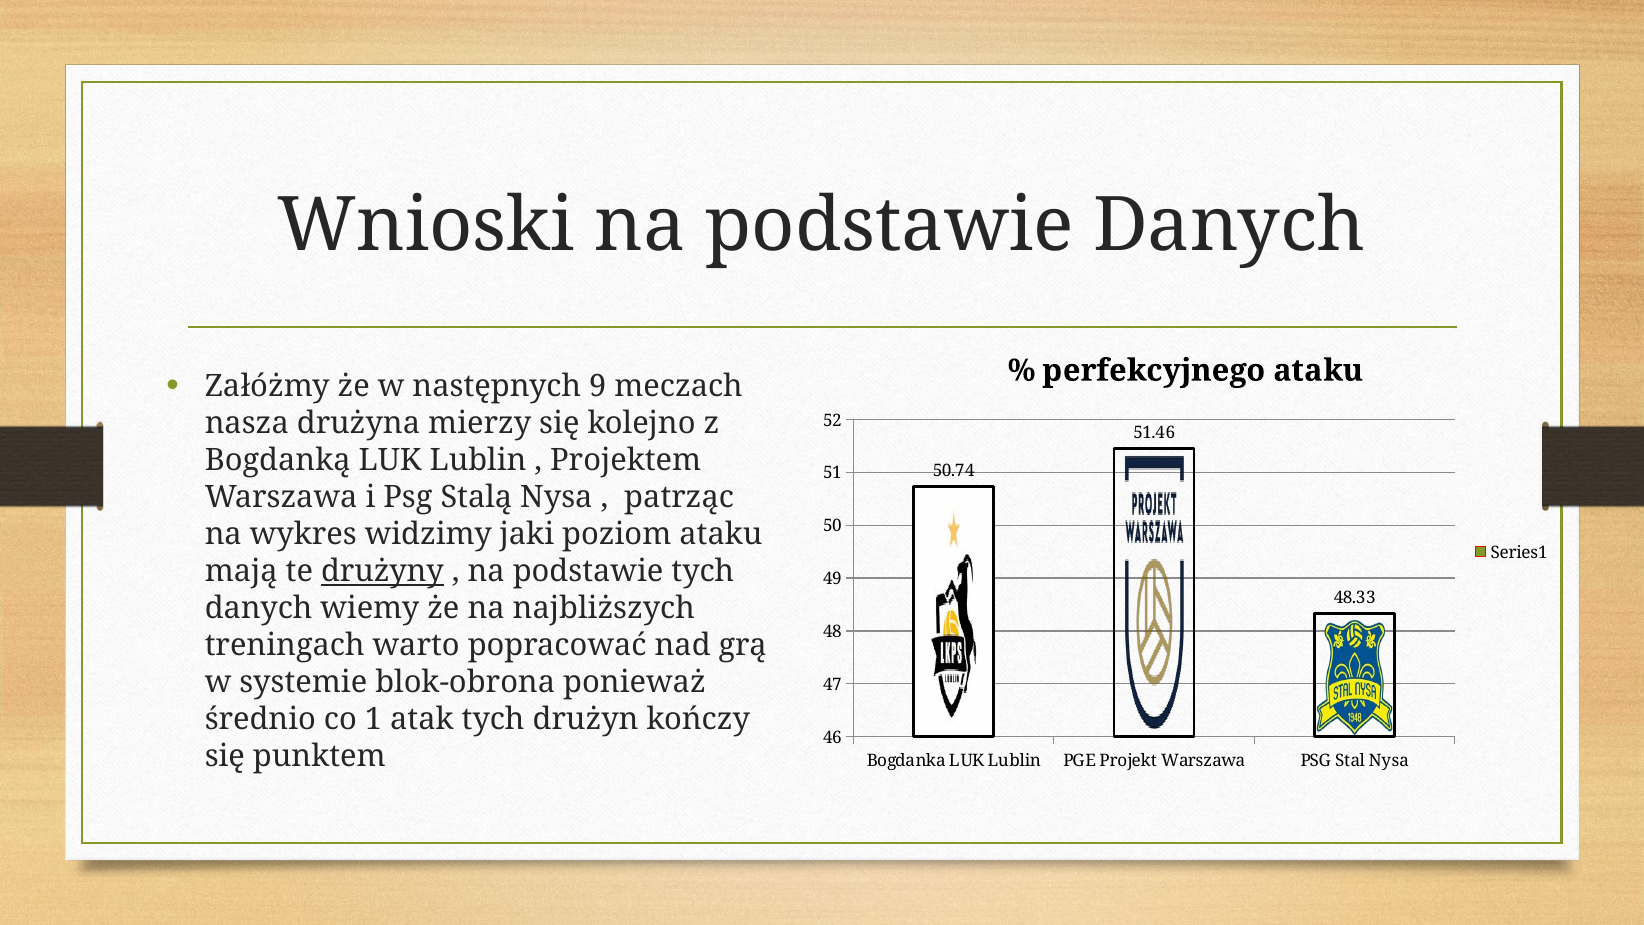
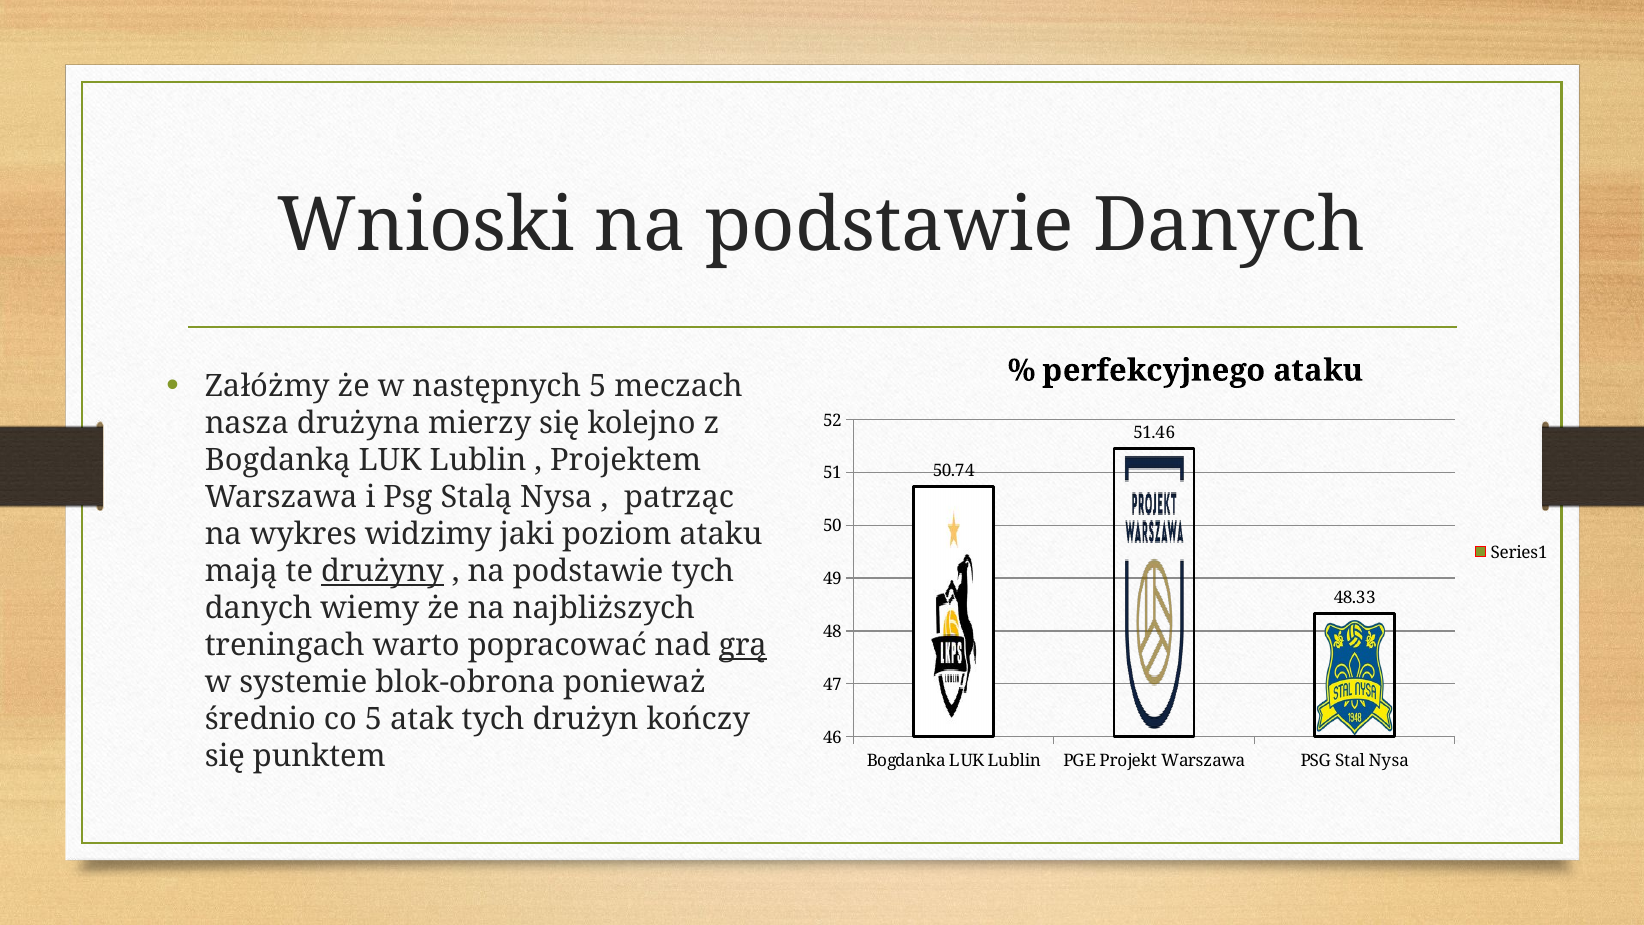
następnych 9: 9 -> 5
grą underline: none -> present
co 1: 1 -> 5
